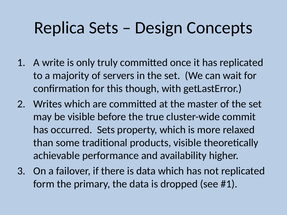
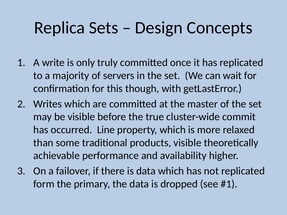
occurred Sets: Sets -> Line
